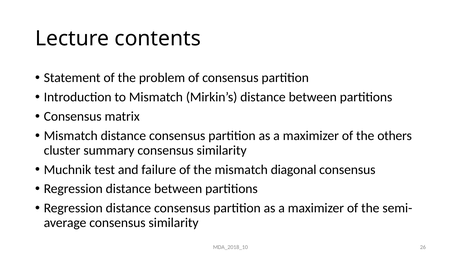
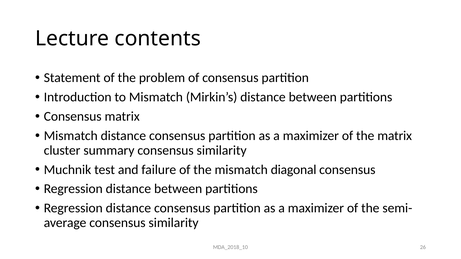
the others: others -> matrix
